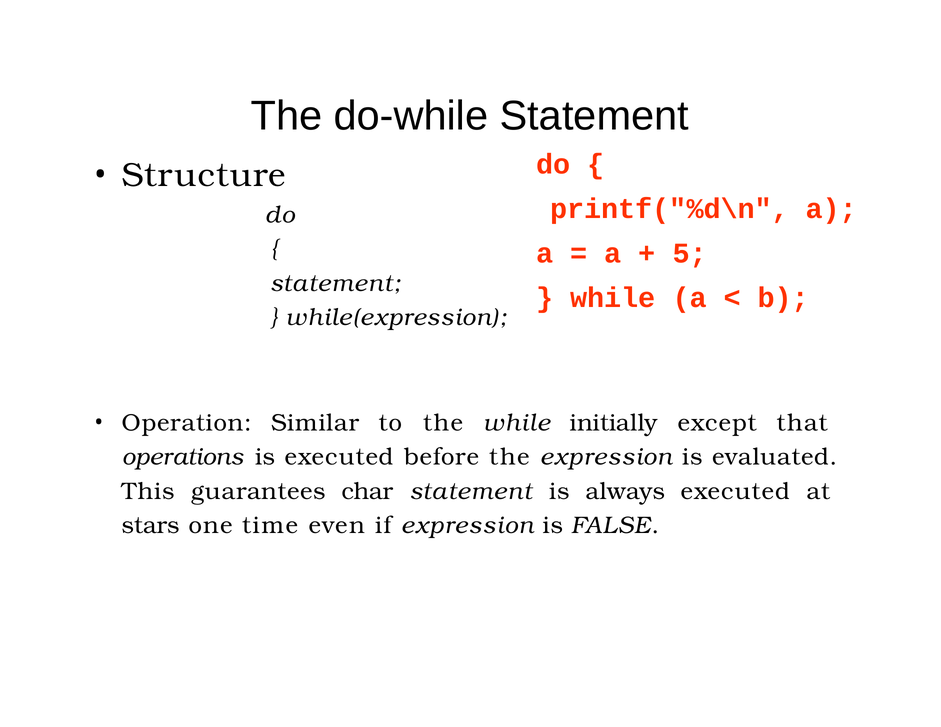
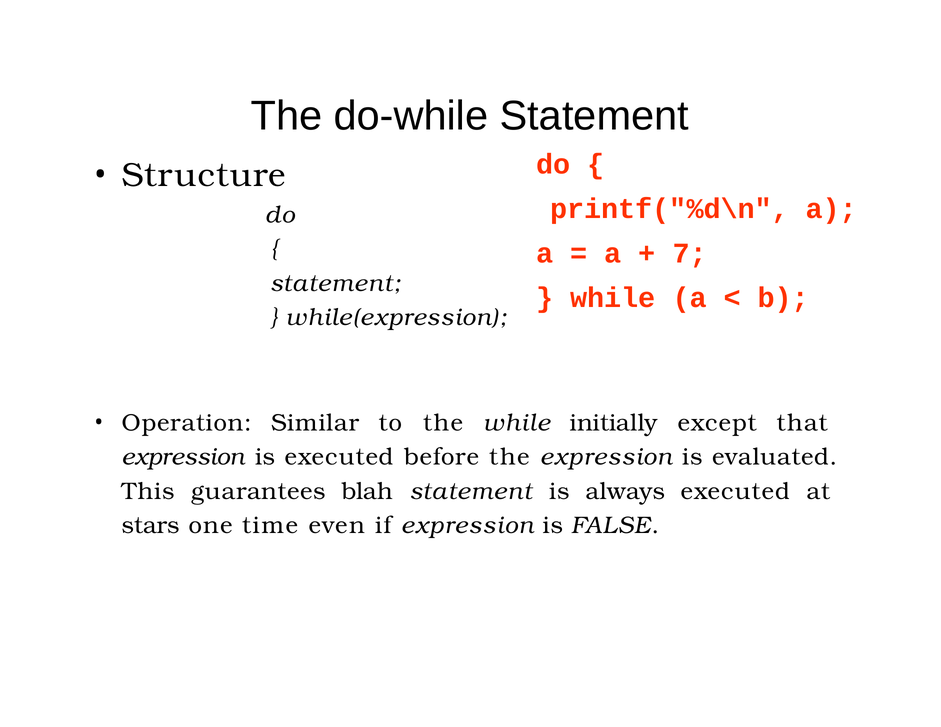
5: 5 -> 7
operations at (183, 457): operations -> expression
char: char -> blah
